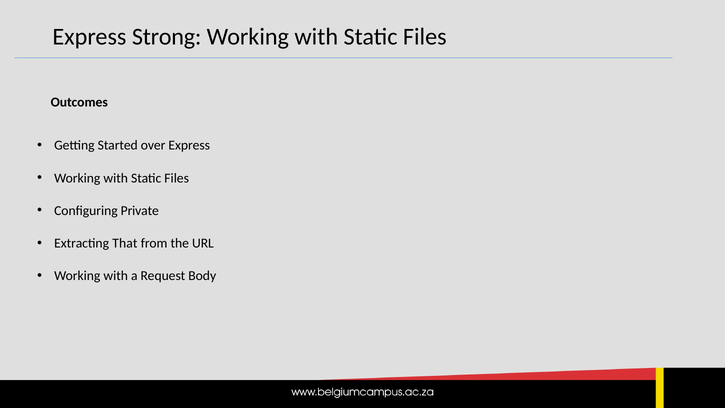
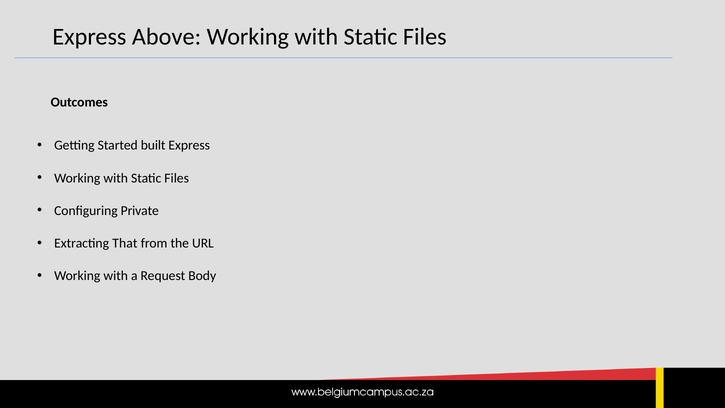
Strong: Strong -> Above
over: over -> built
